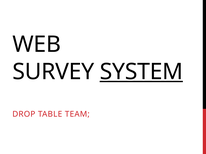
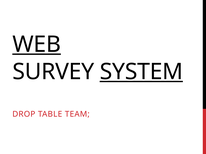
WEB underline: none -> present
